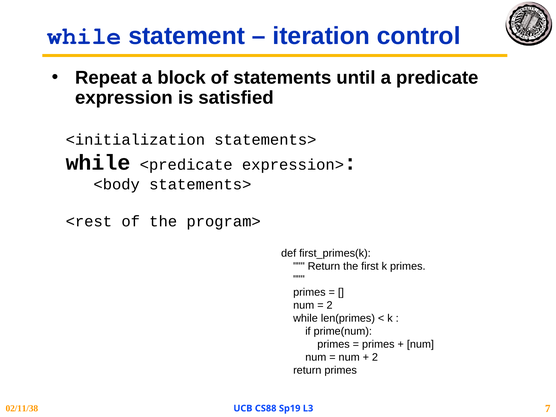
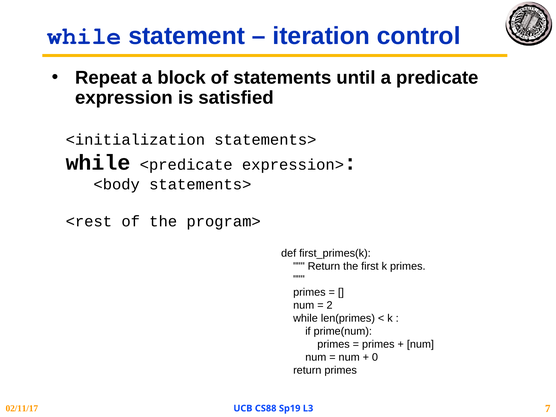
2 at (375, 357): 2 -> 0
02/11/38: 02/11/38 -> 02/11/17
